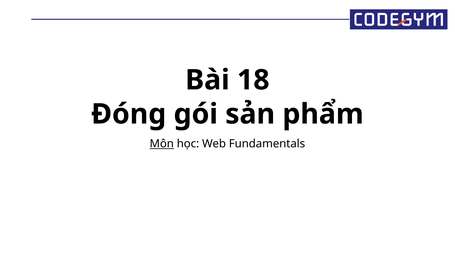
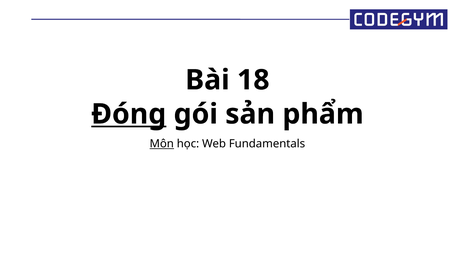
Đóng underline: none -> present
